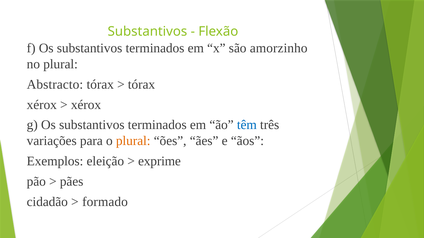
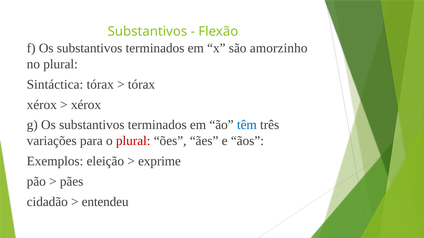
Abstracto: Abstracto -> Sintáctica
plural at (133, 141) colour: orange -> red
formado: formado -> entendeu
